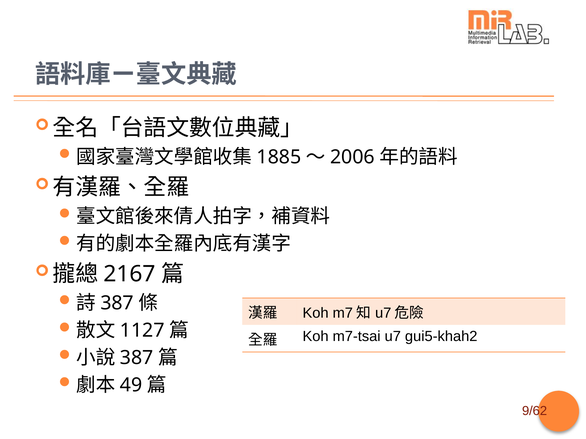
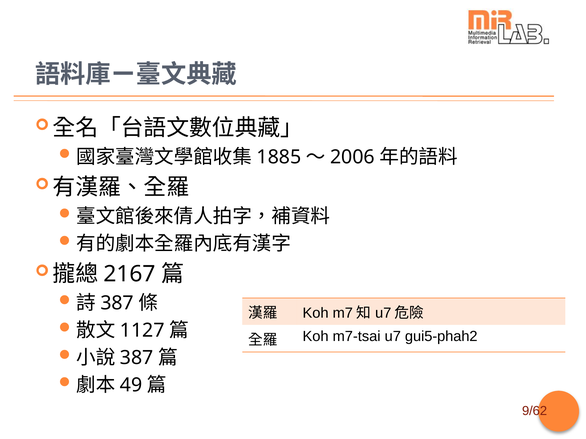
gui5-khah2: gui5-khah2 -> gui5-phah2
